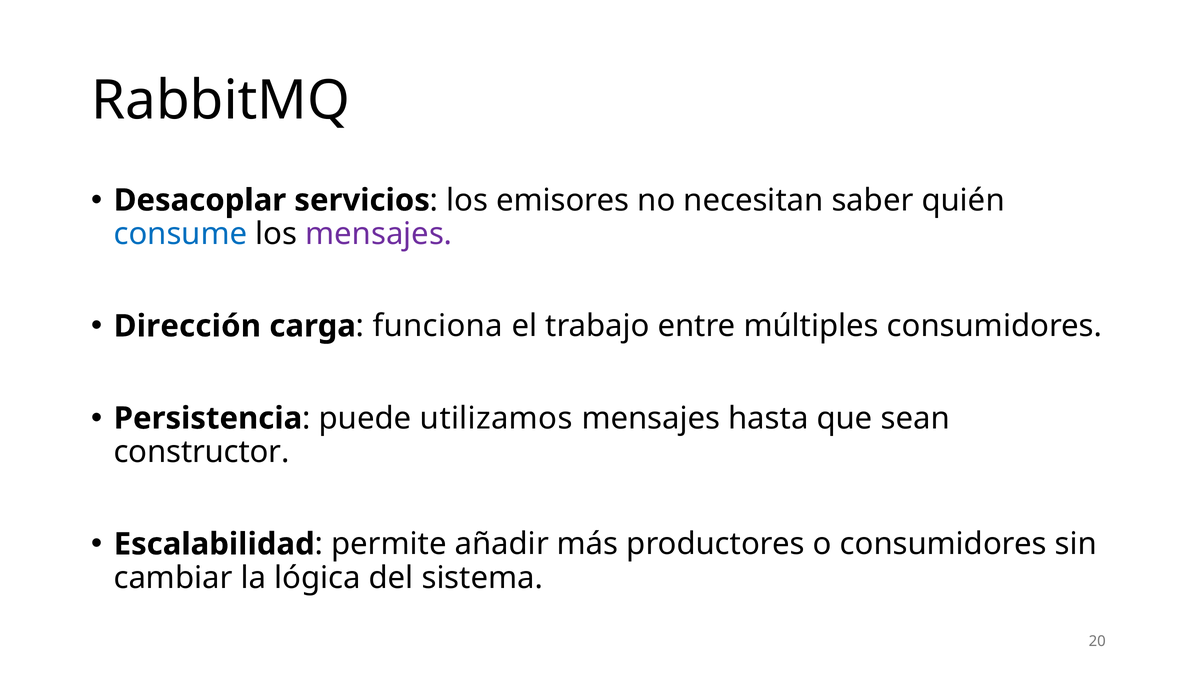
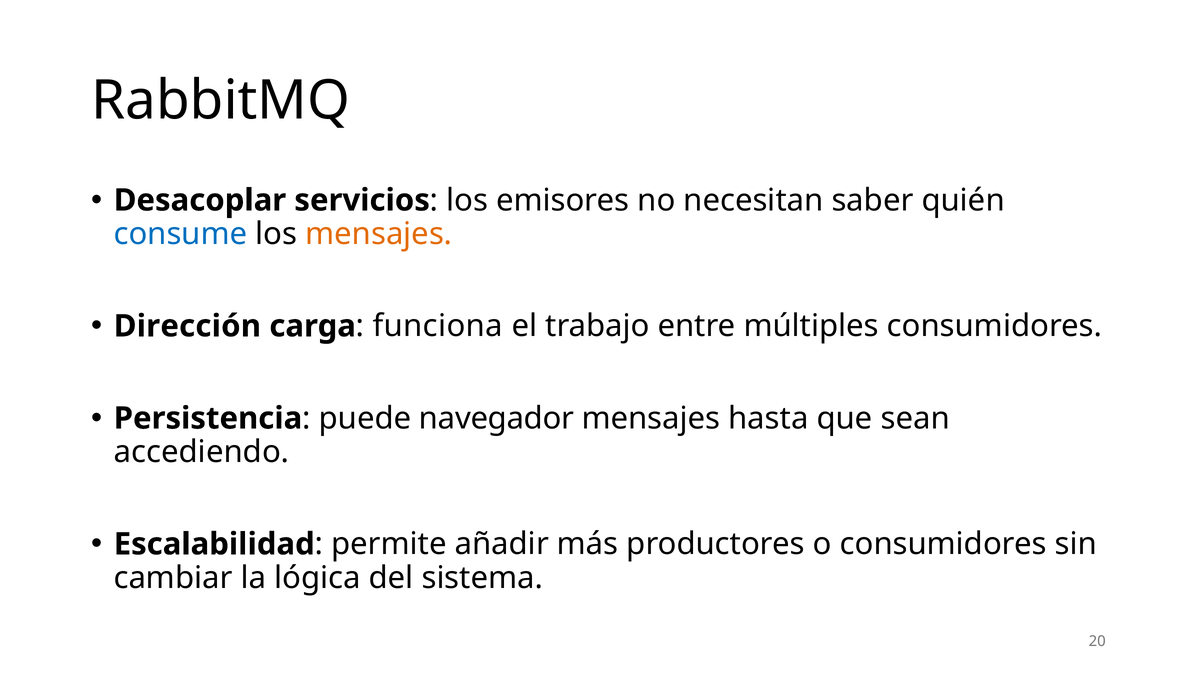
mensajes at (379, 234) colour: purple -> orange
utilizamos: utilizamos -> navegador
constructor: constructor -> accediendo
